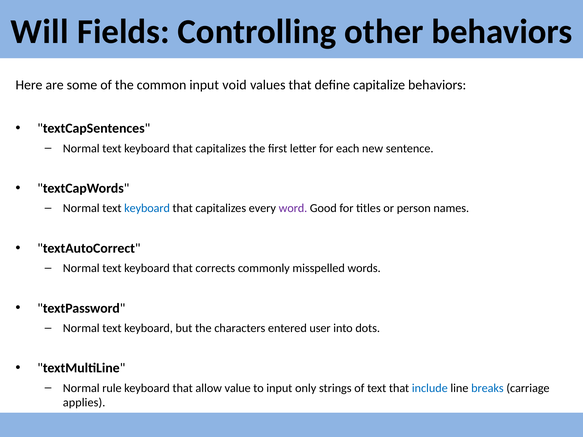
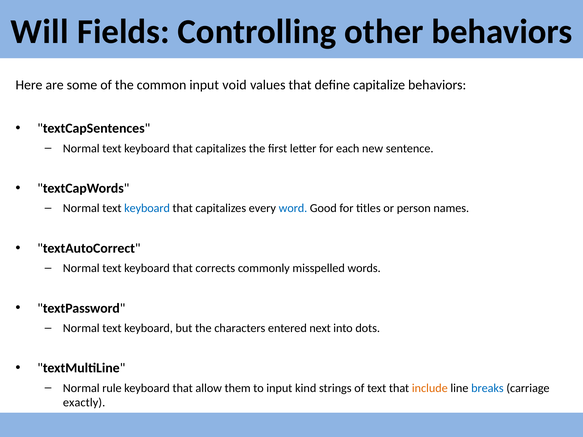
word colour: purple -> blue
user: user -> next
value: value -> them
only: only -> kind
include colour: blue -> orange
applies: applies -> exactly
